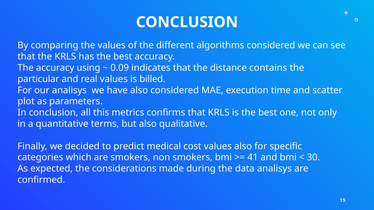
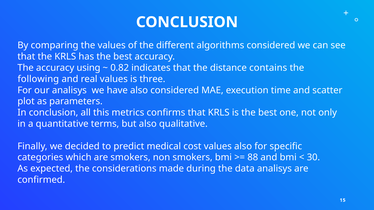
0.09: 0.09 -> 0.82
particular: particular -> following
billed: billed -> three
41: 41 -> 88
